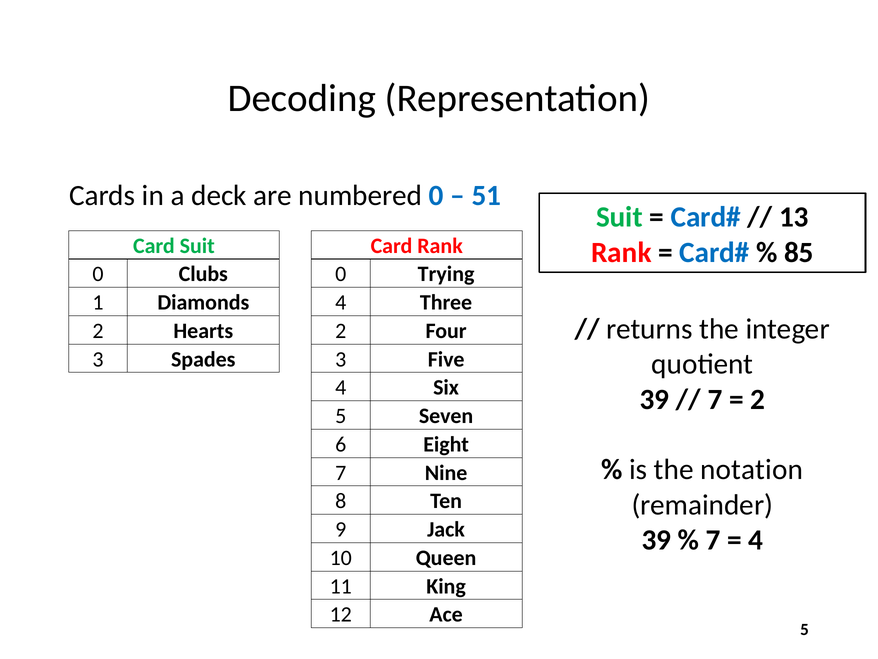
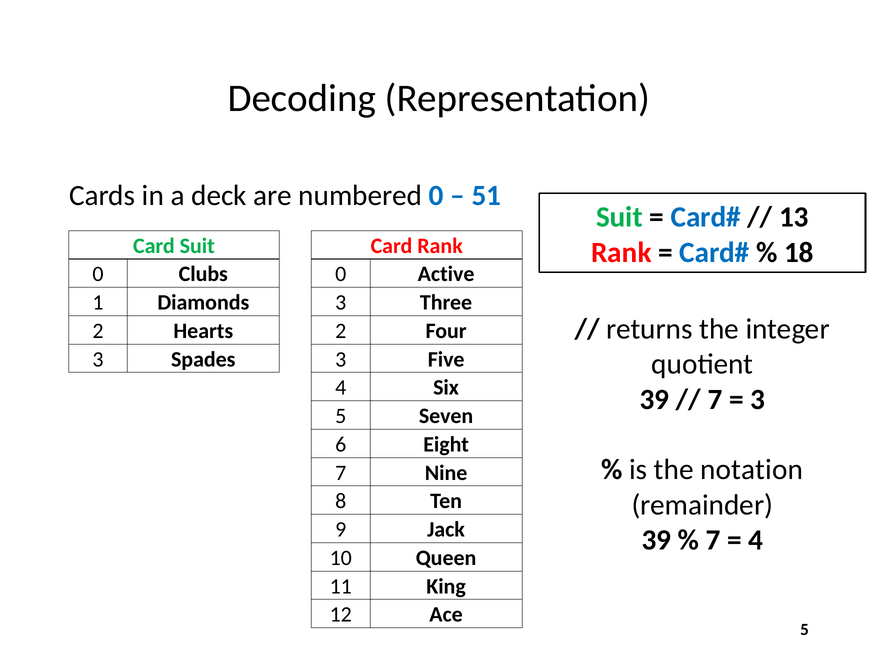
85: 85 -> 18
Trying: Trying -> Active
Diamonds 4: 4 -> 3
2 at (758, 399): 2 -> 3
